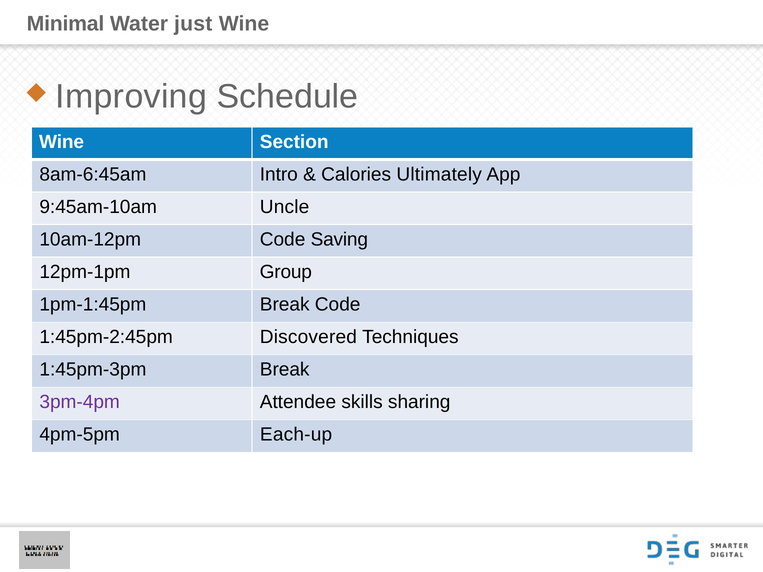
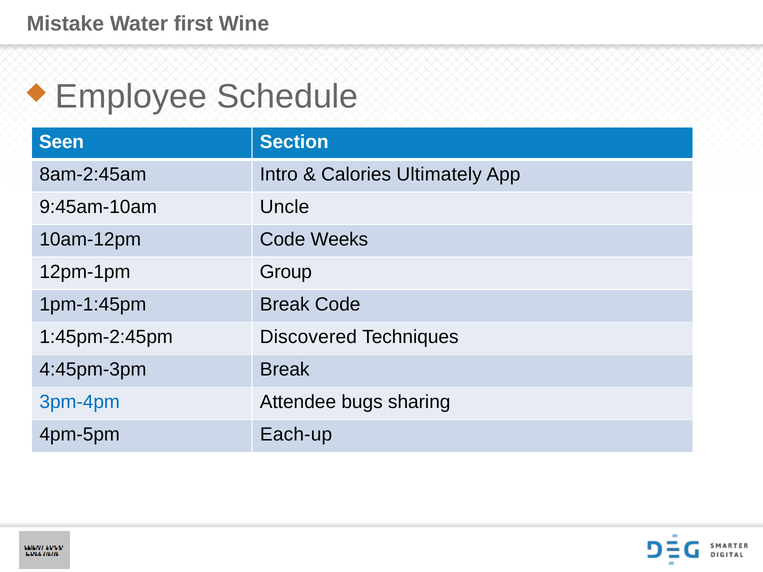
Minimal: Minimal -> Mistake
just: just -> first
Improving: Improving -> Employee
Wine at (62, 142): Wine -> Seen
8am-6:45am: 8am-6:45am -> 8am-2:45am
Saving: Saving -> Weeks
1:45pm-3pm: 1:45pm-3pm -> 4:45pm-3pm
3pm-4pm colour: purple -> blue
skills: skills -> bugs
